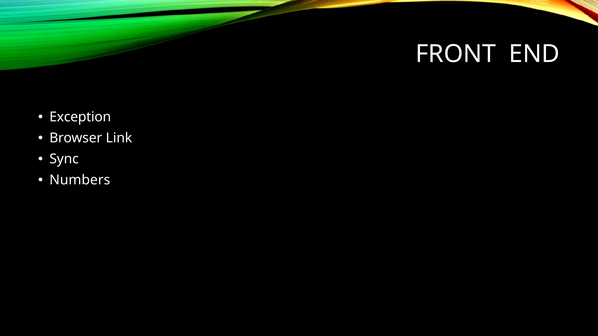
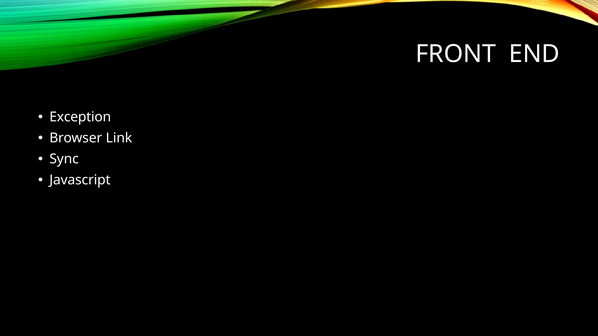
Numbers: Numbers -> Javascript
